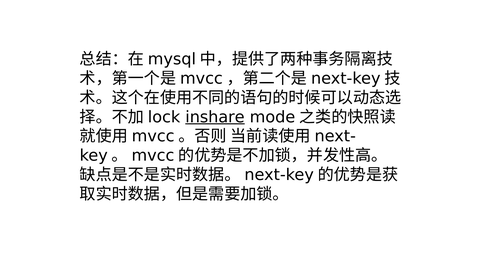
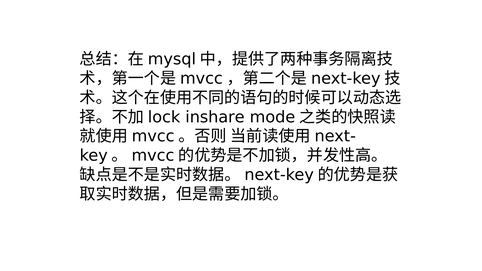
inshare underline: present -> none
